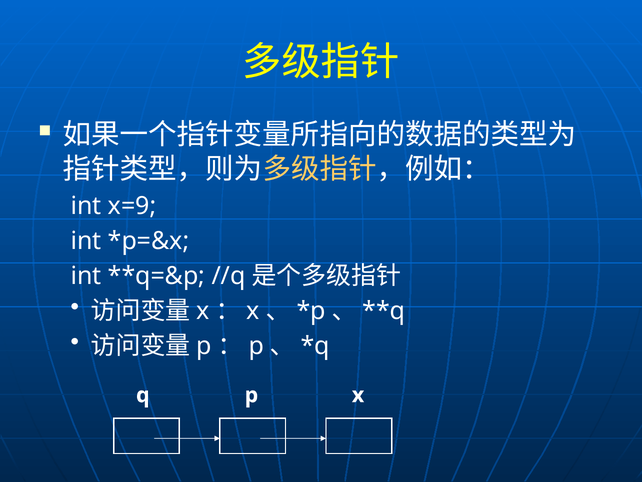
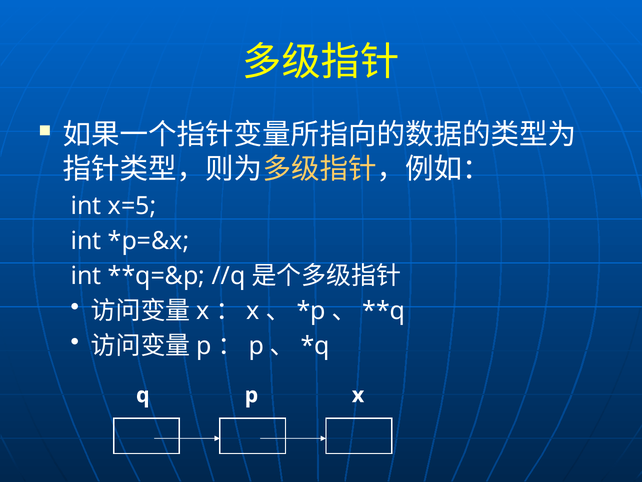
x=9: x=9 -> x=5
